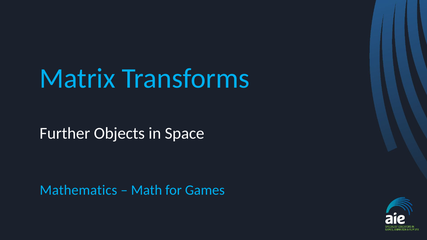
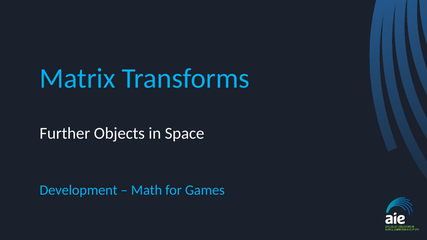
Mathematics: Mathematics -> Development
